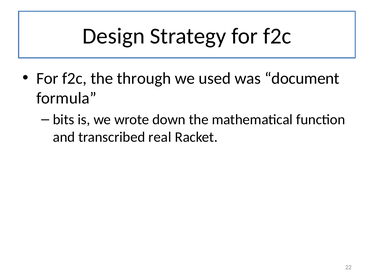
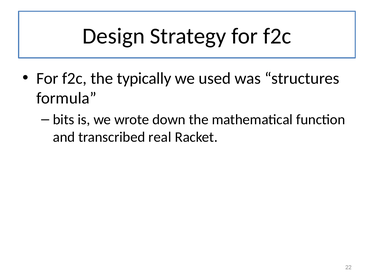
through: through -> typically
document: document -> structures
